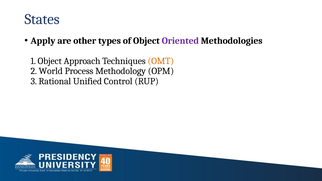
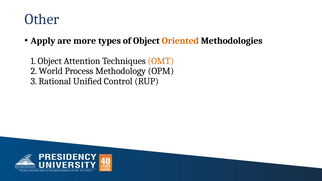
States: States -> Other
other: other -> more
Oriented colour: purple -> orange
Approach: Approach -> Attention
